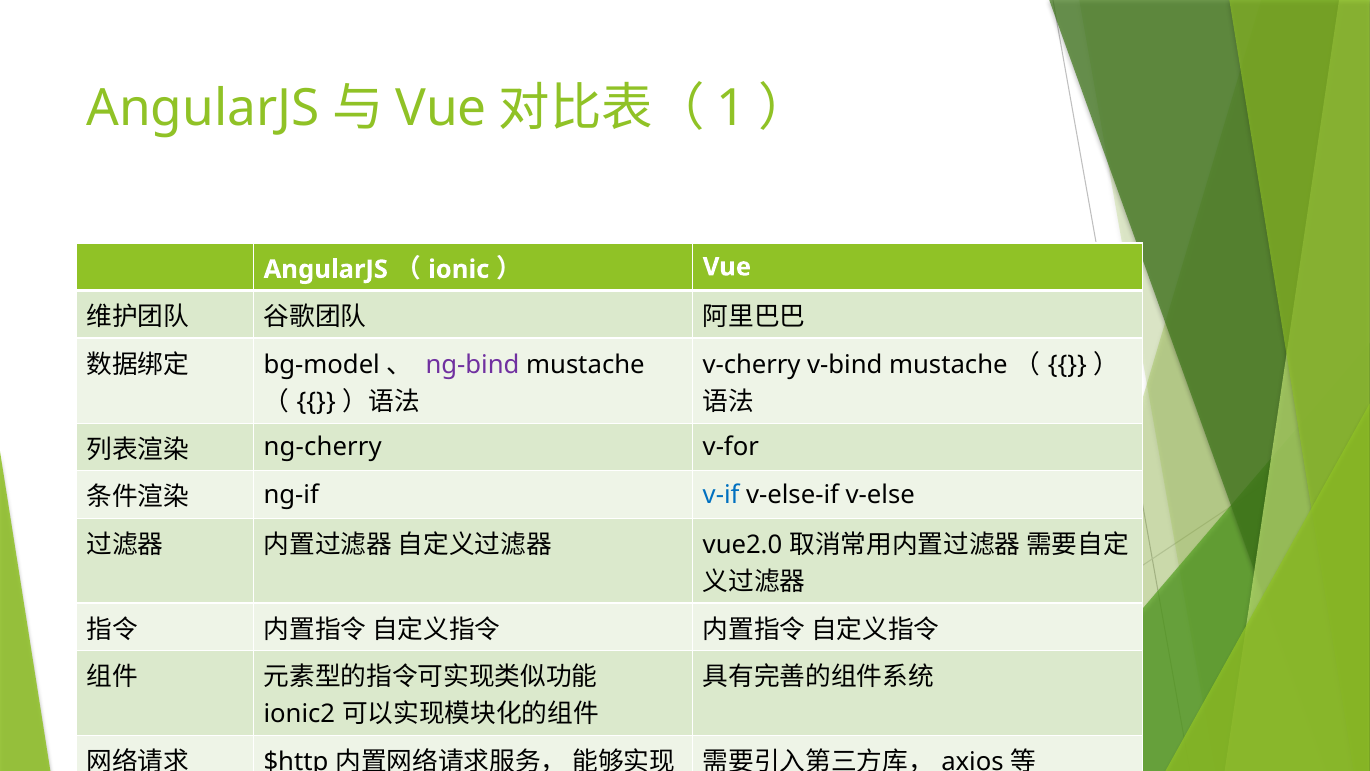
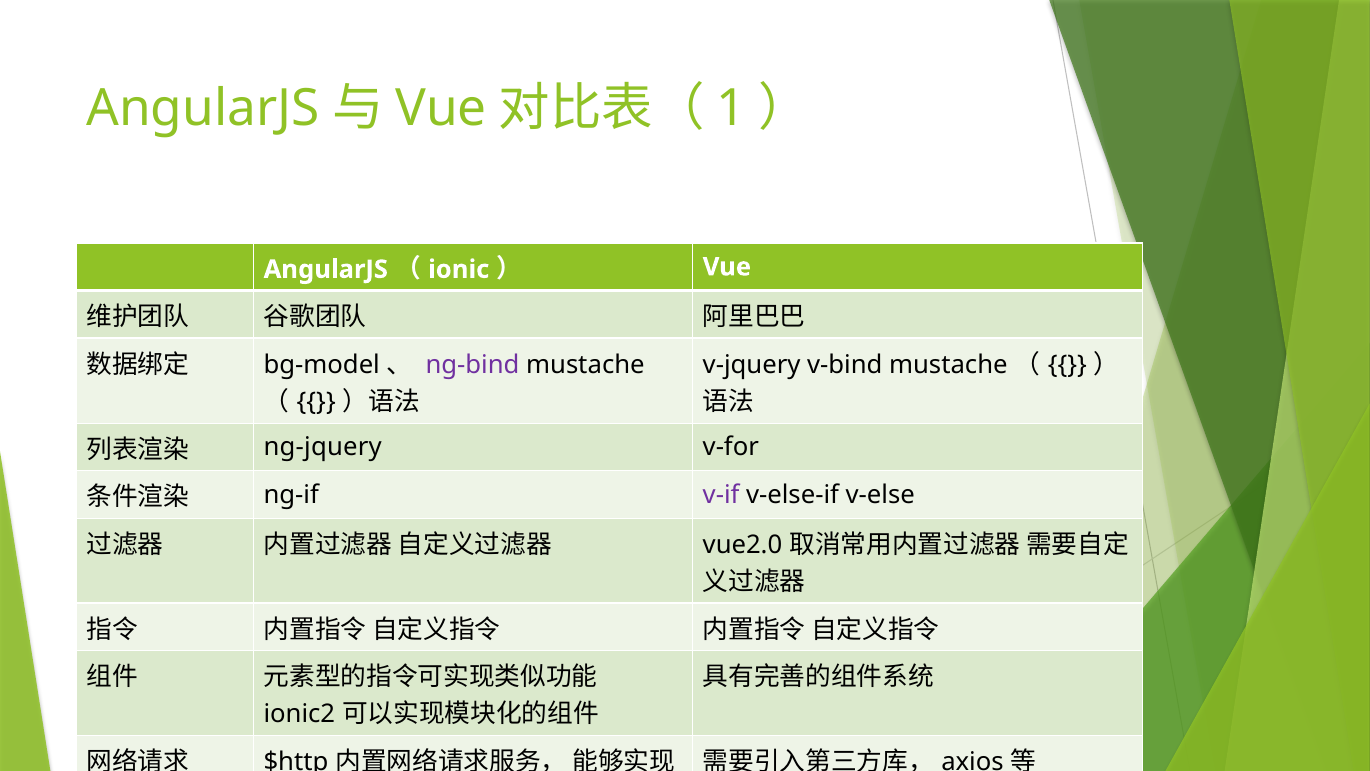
v-cherry: v-cherry -> v-jquery
ng-cherry: ng-cherry -> ng-jquery
v-if colour: blue -> purple
